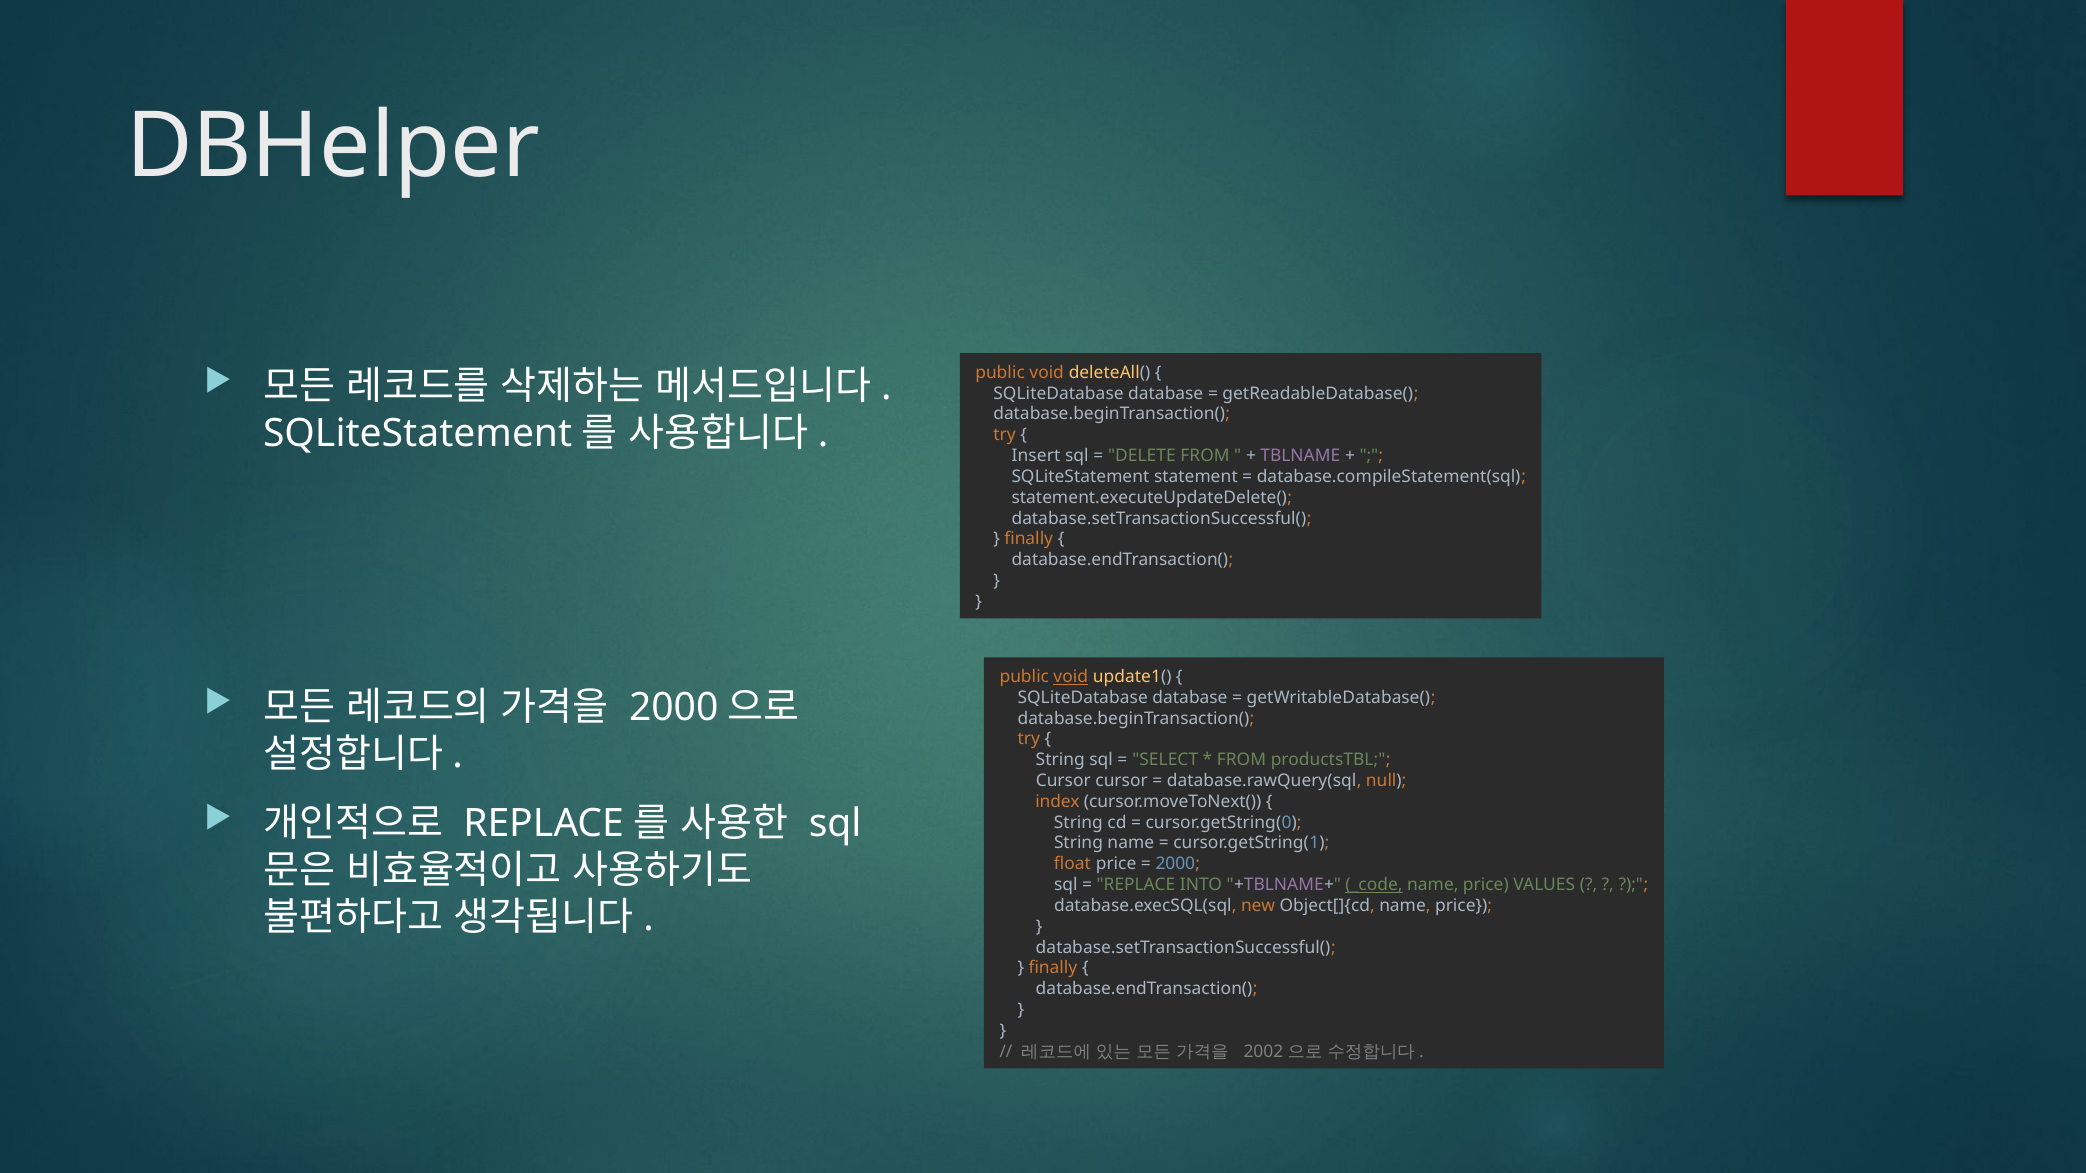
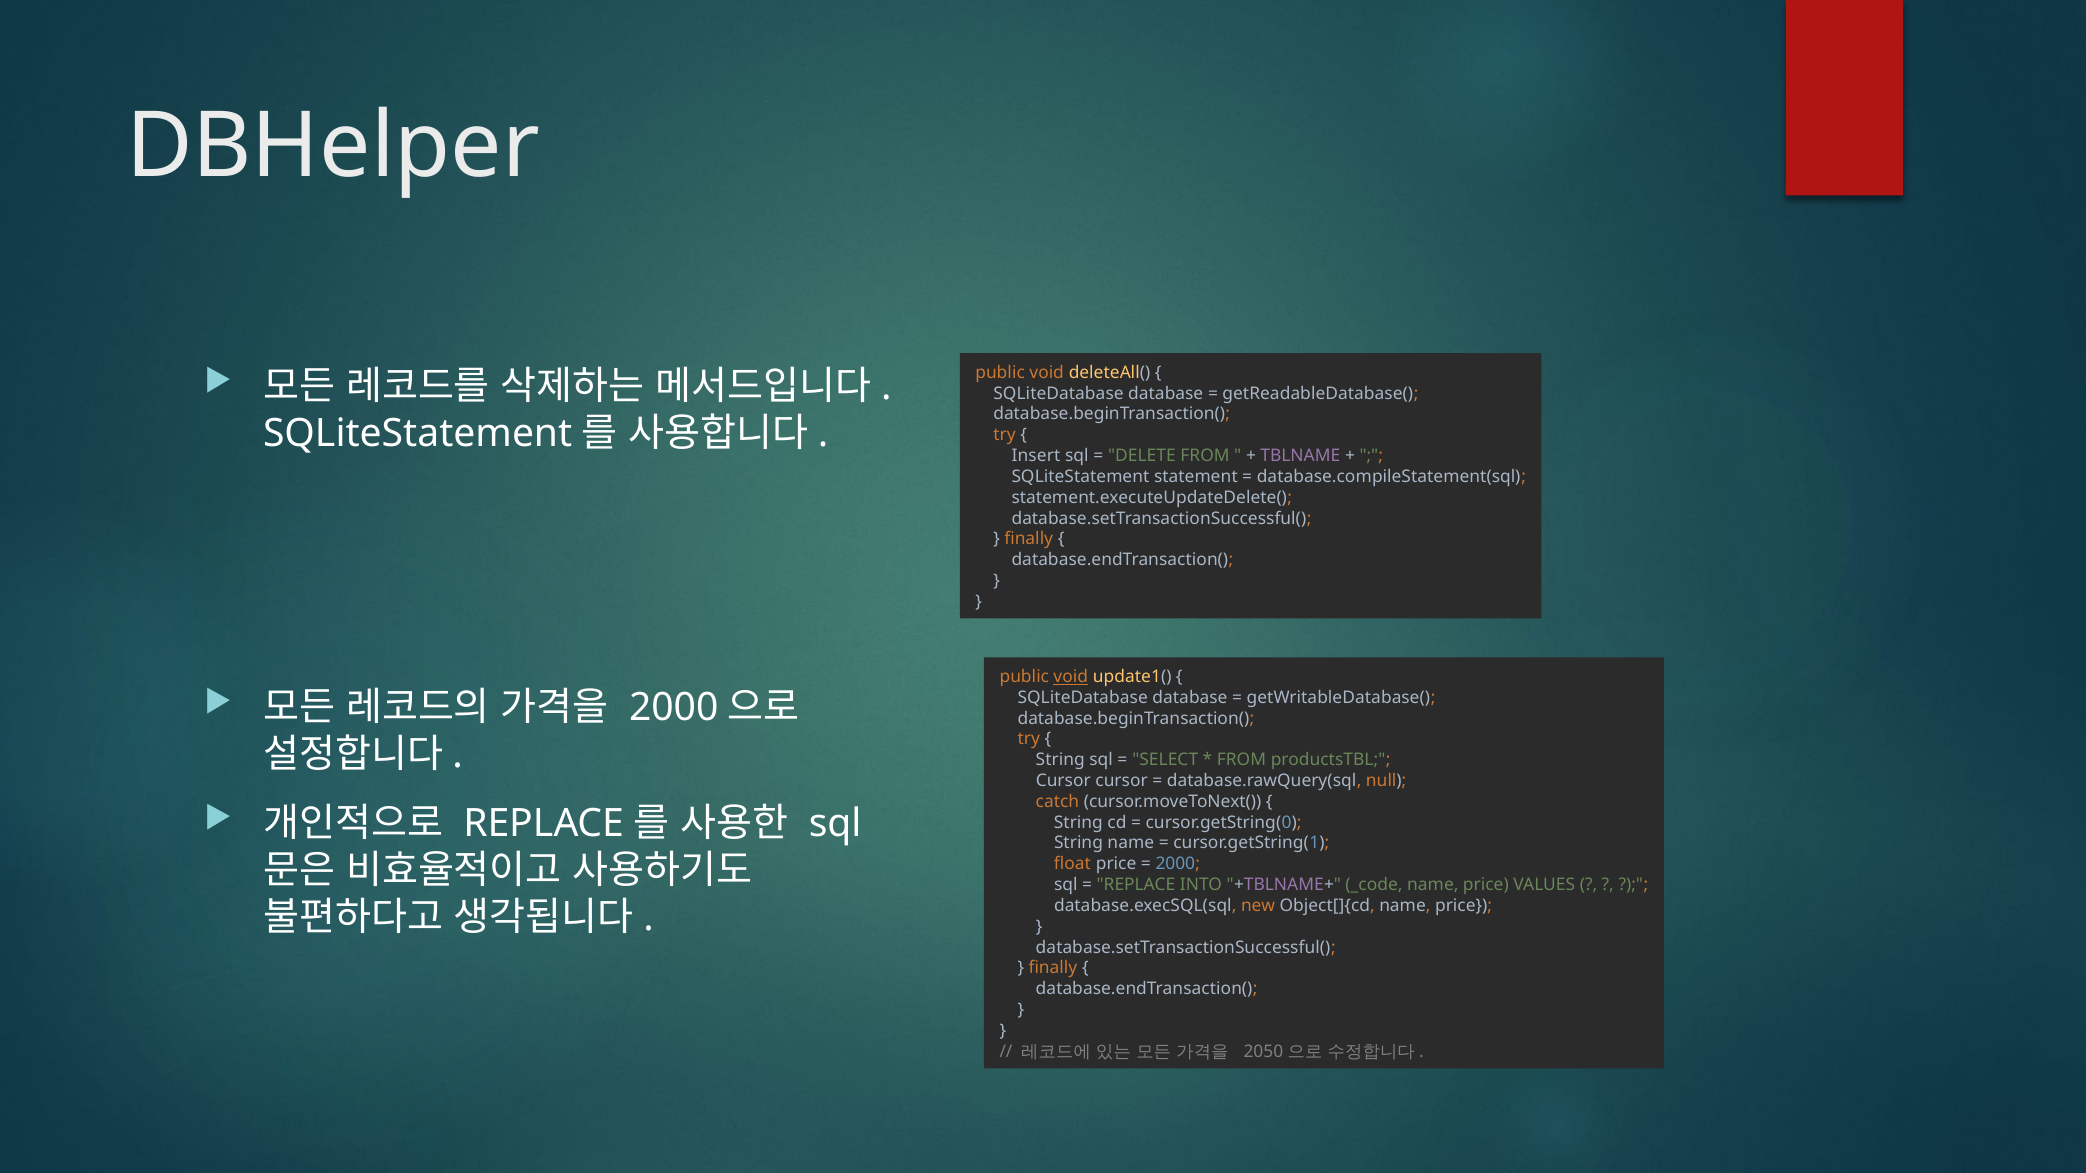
index: index -> catch
_code underline: present -> none
2002: 2002 -> 2050
